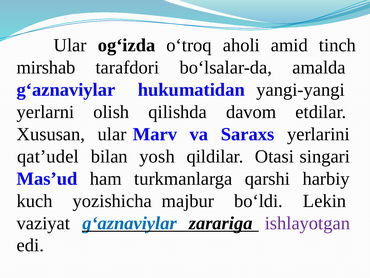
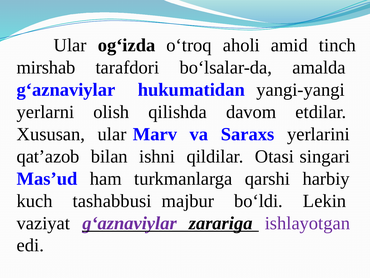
qat’udel: qat’udel -> qat’azob
yosh: yosh -> ishni
yozishicha: yozishicha -> tashabbusi
g‘aznaviylar at (130, 223) colour: blue -> purple
